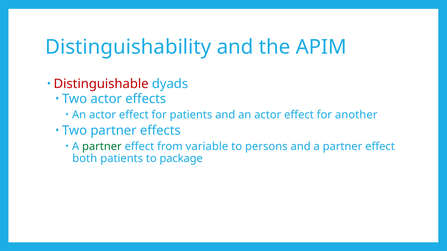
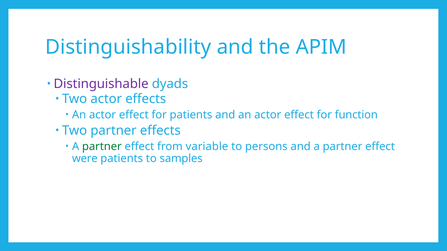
Distinguishable colour: red -> purple
another: another -> function
both: both -> were
package: package -> samples
